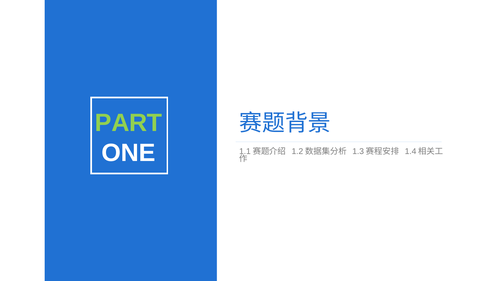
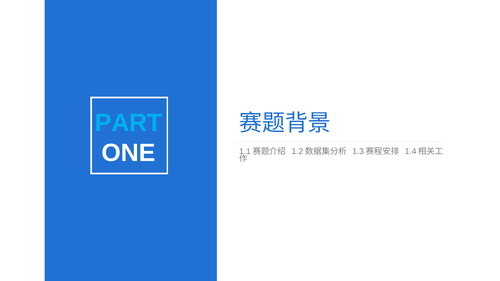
PART colour: light green -> light blue
